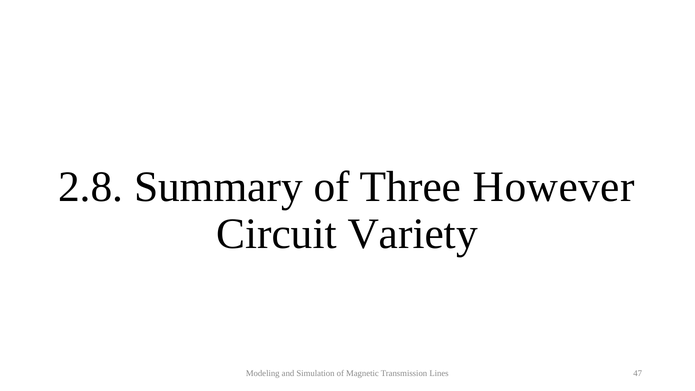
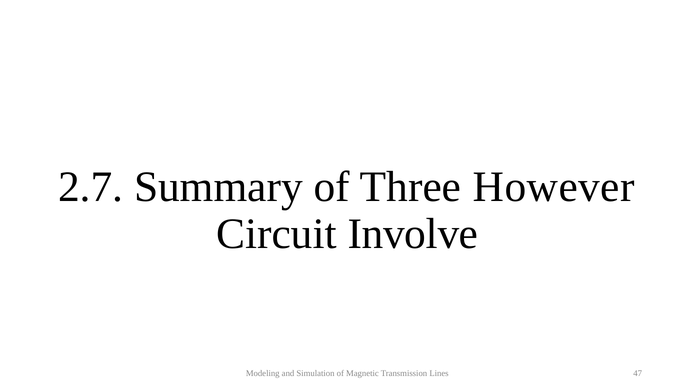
2.8: 2.8 -> 2.7
Variety: Variety -> Involve
